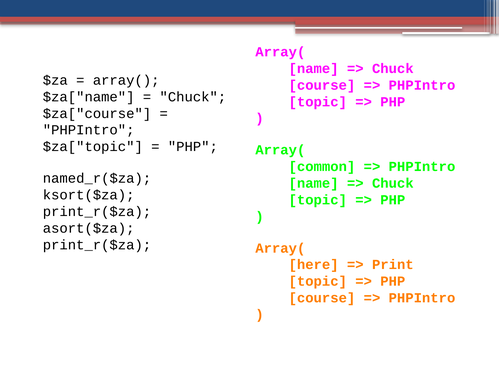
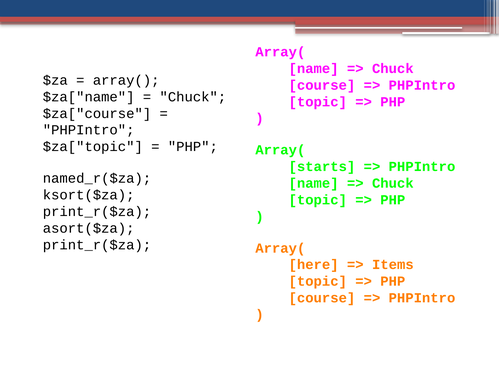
common: common -> starts
Print: Print -> Items
